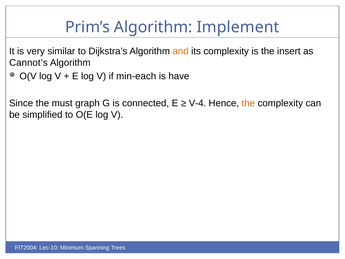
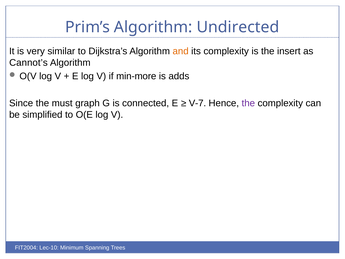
Implement: Implement -> Undirected
min-each: min-each -> min-more
have: have -> adds
V-4: V-4 -> V-7
the at (248, 103) colour: orange -> purple
